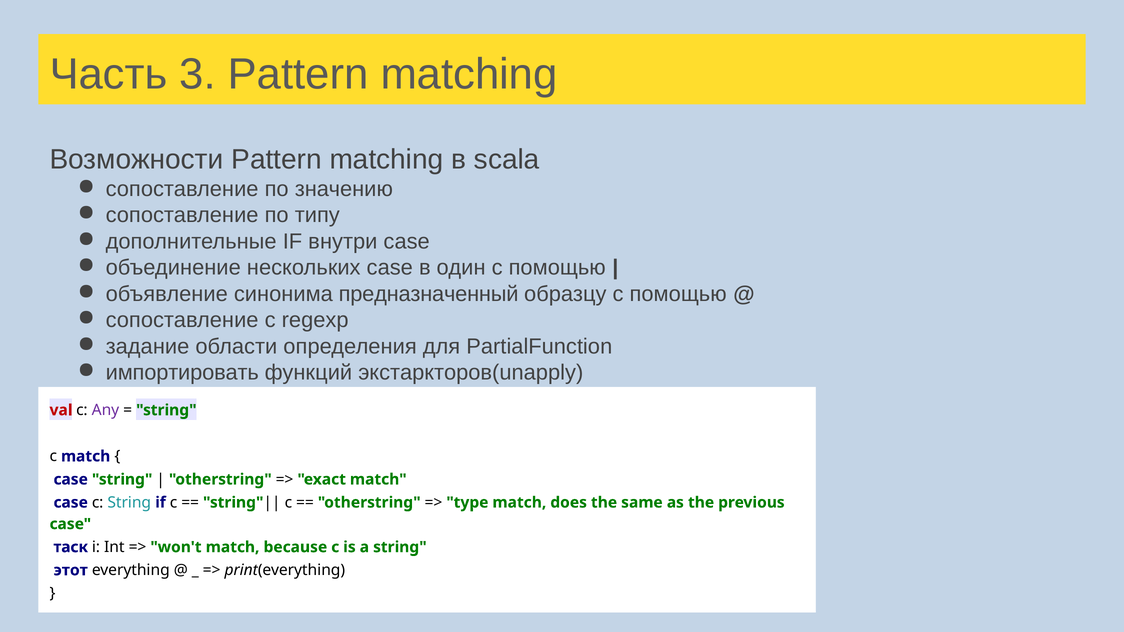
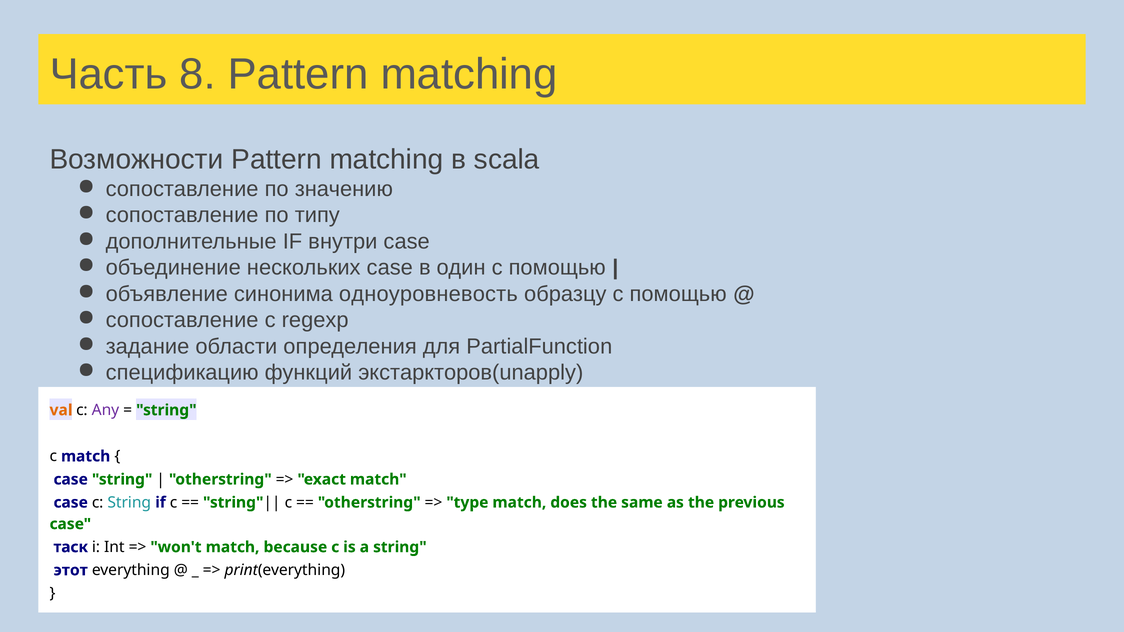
3: 3 -> 8
предназначенный: предназначенный -> одноуровневость
импортировать: импортировать -> спецификацию
val colour: red -> orange
